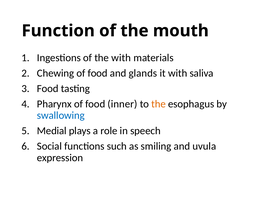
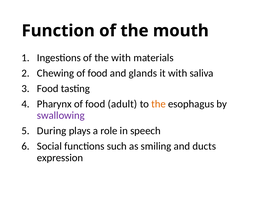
inner: inner -> adult
swallowing colour: blue -> purple
Medial: Medial -> During
uvula: uvula -> ducts
